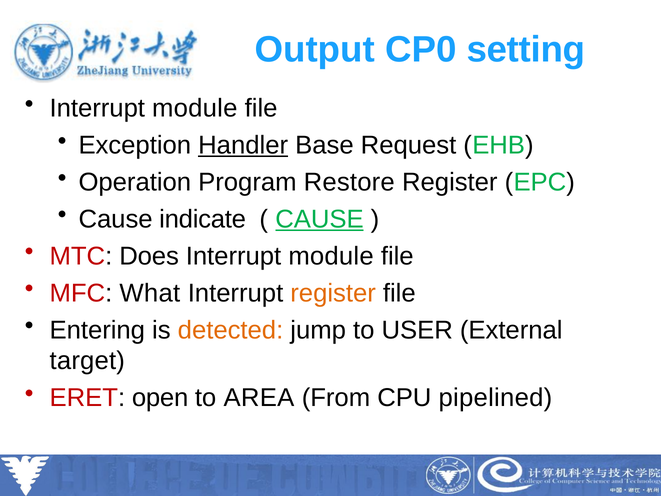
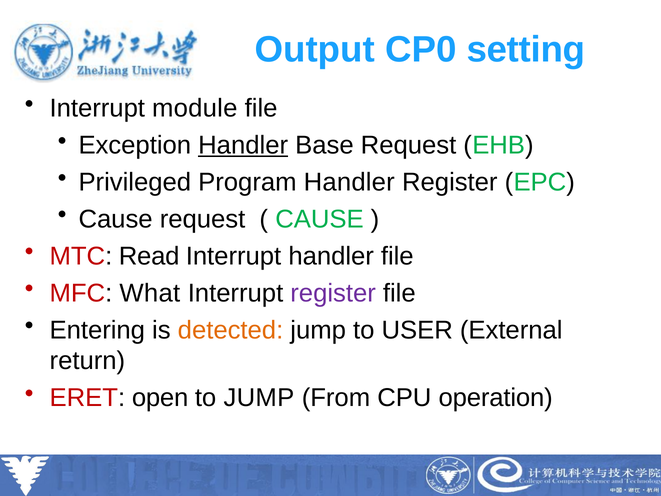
Operation: Operation -> Privileged
Program Restore: Restore -> Handler
Cause indicate: indicate -> request
CAUSE at (319, 219) underline: present -> none
Does: Does -> Read
module at (331, 256): module -> handler
register at (333, 293) colour: orange -> purple
target: target -> return
to AREA: AREA -> JUMP
pipelined: pipelined -> operation
